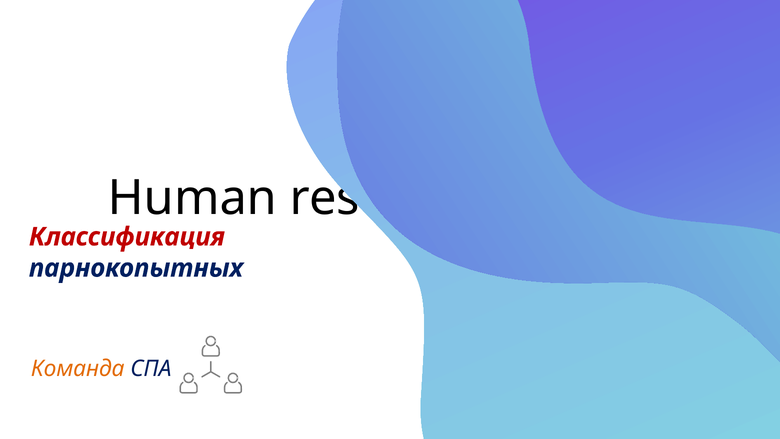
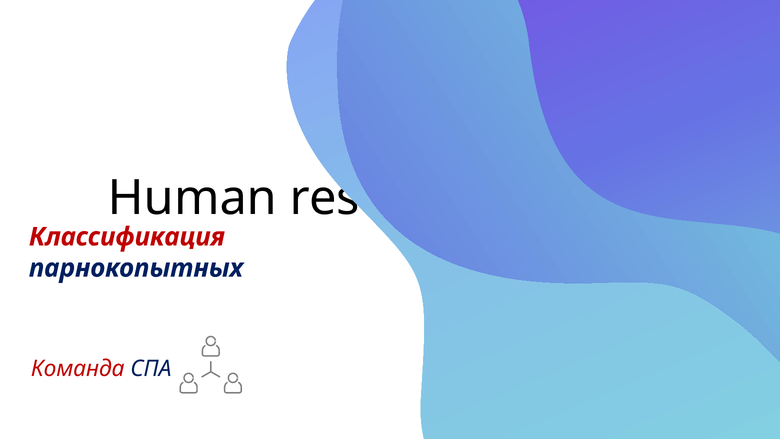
Команда colour: orange -> red
